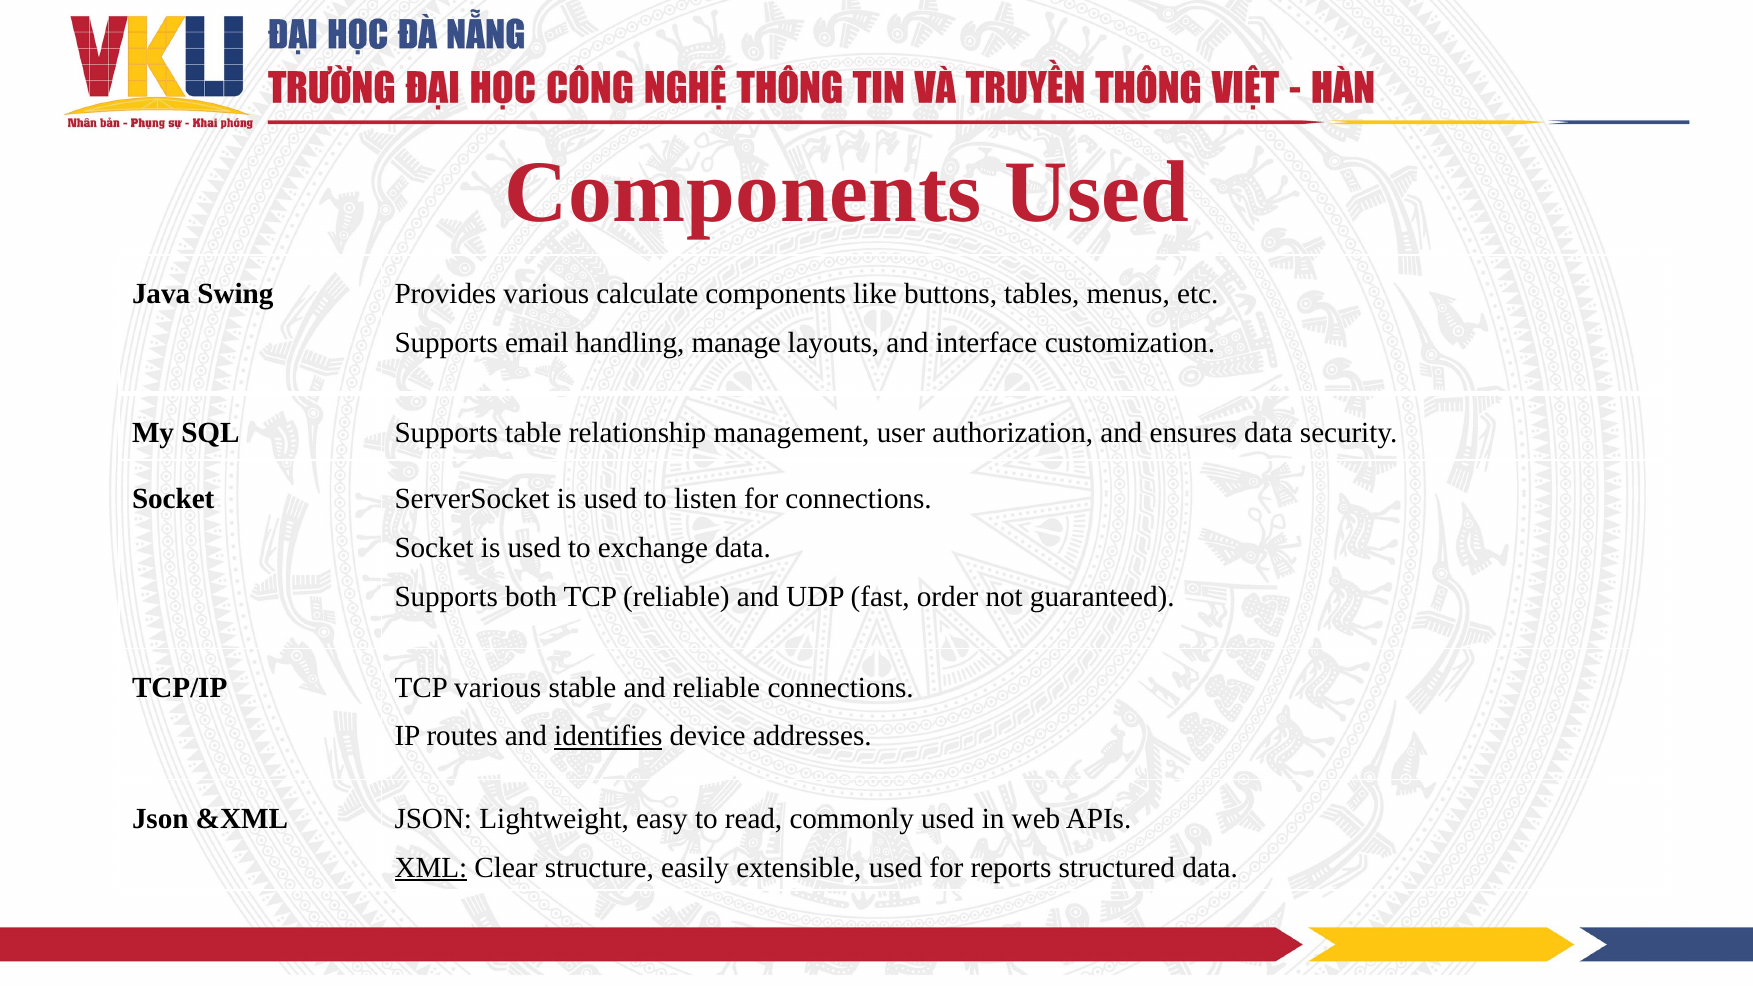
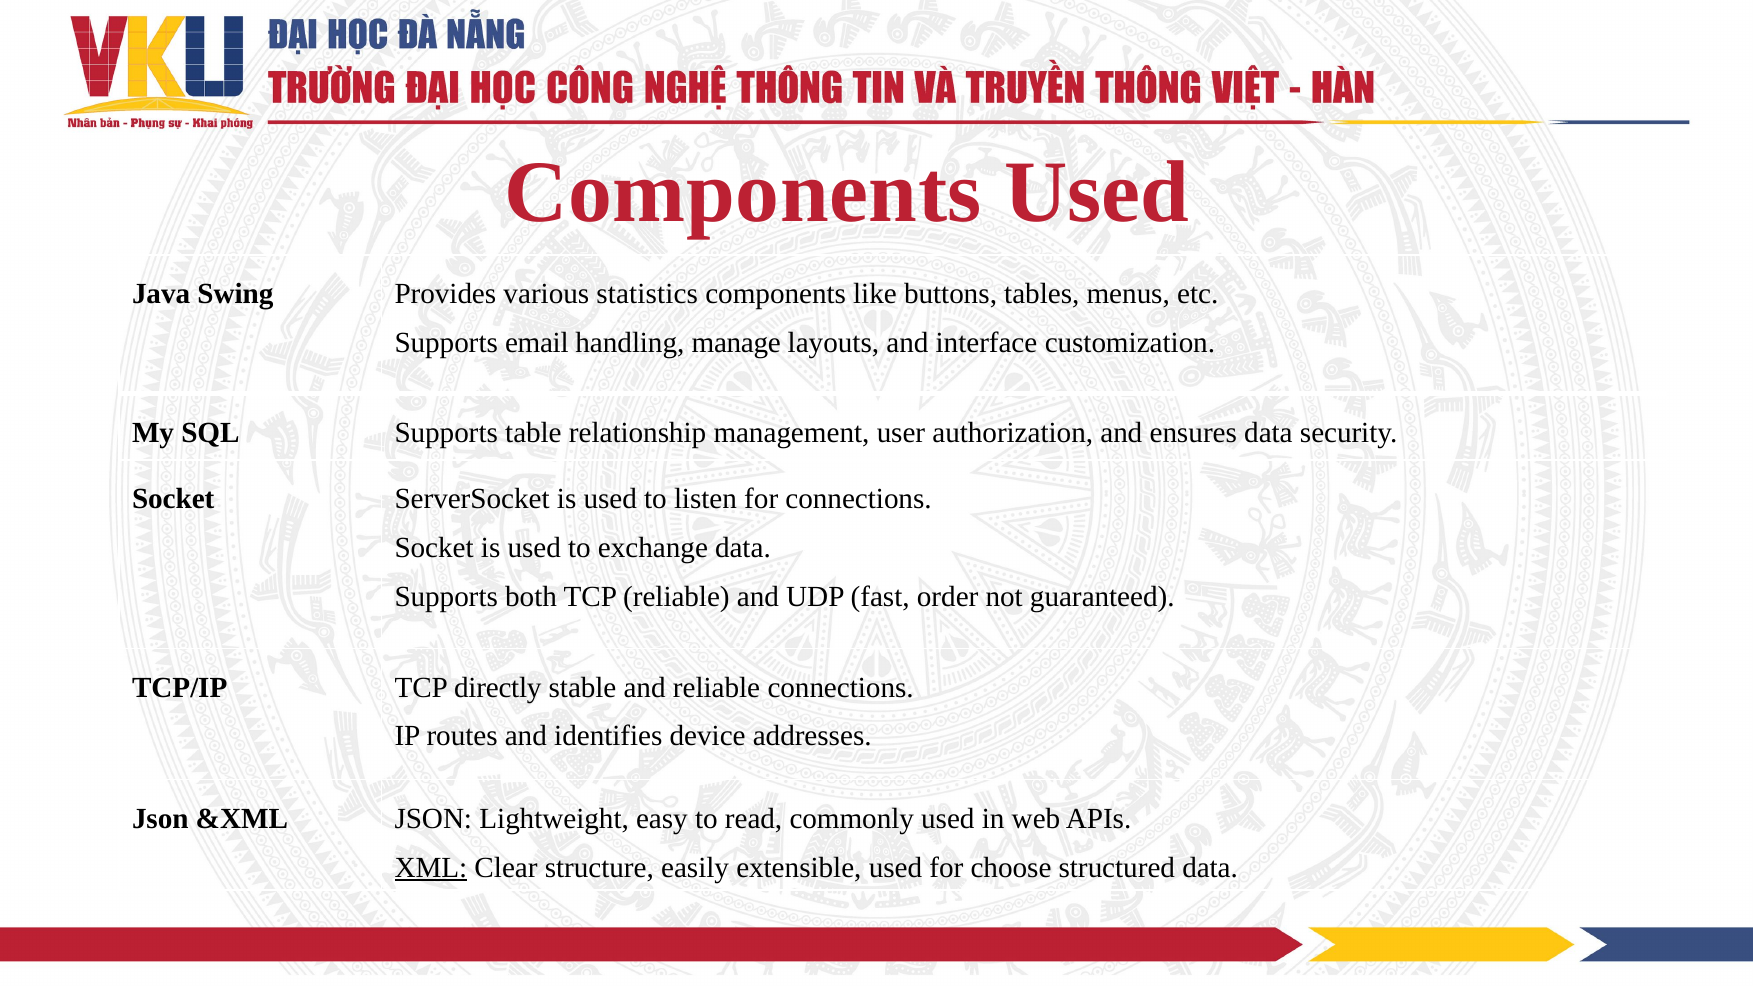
calculate: calculate -> statistics
TCP various: various -> directly
identifies underline: present -> none
reports: reports -> choose
